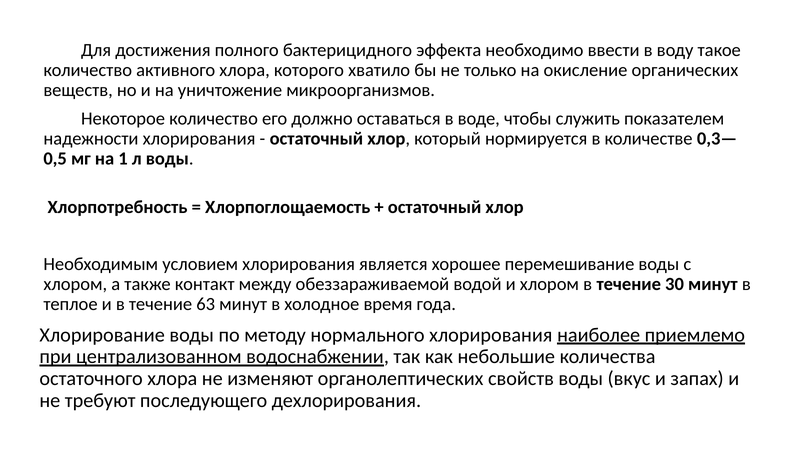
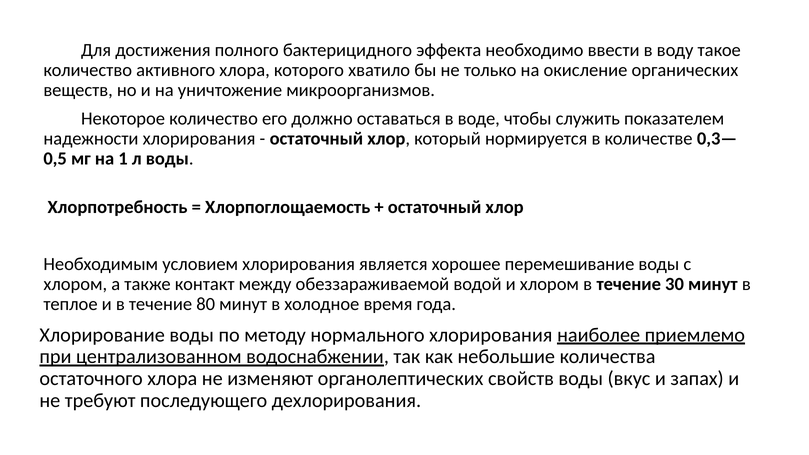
63: 63 -> 80
